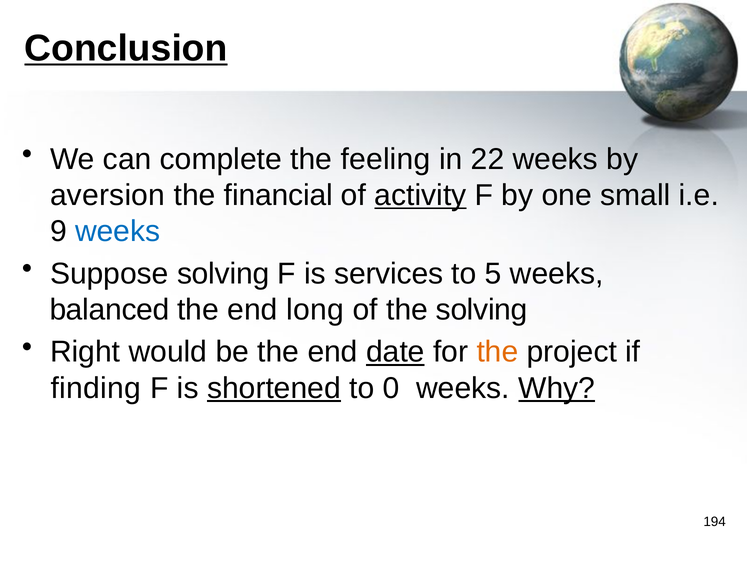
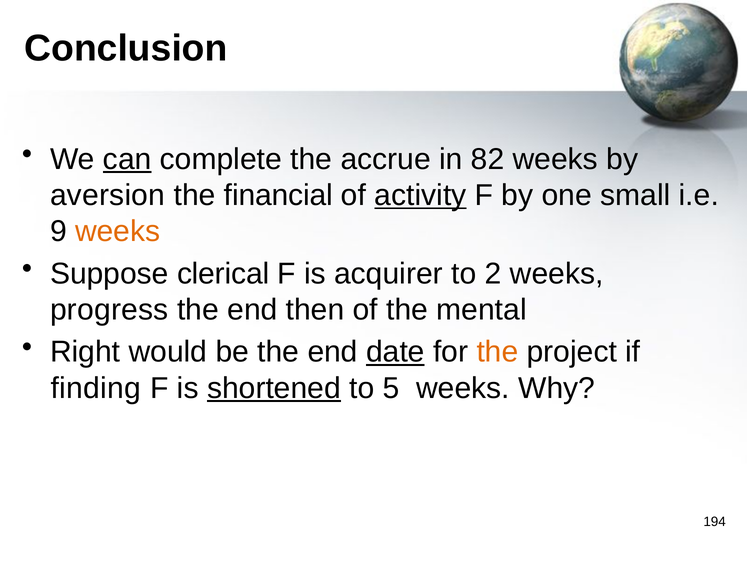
Conclusion underline: present -> none
can underline: none -> present
feeling: feeling -> accrue
22: 22 -> 82
weeks at (118, 231) colour: blue -> orange
Suppose solving: solving -> clerical
services: services -> acquirer
5: 5 -> 2
balanced: balanced -> progress
long: long -> then
the solving: solving -> mental
0: 0 -> 5
Why underline: present -> none
